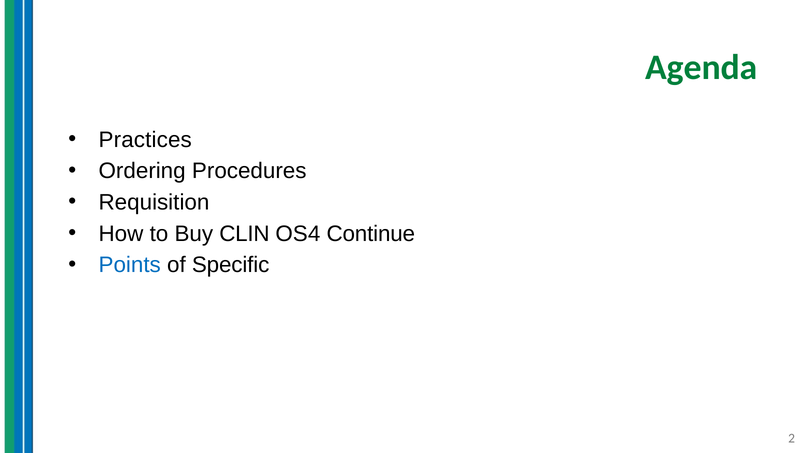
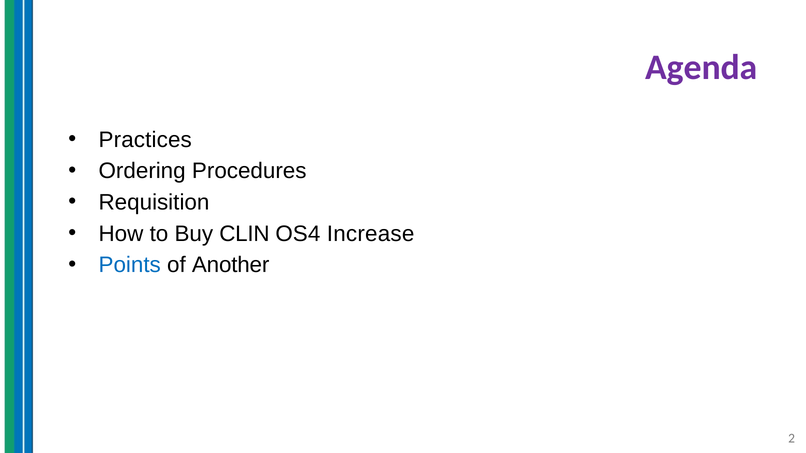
Agenda colour: green -> purple
Continue: Continue -> Increase
Specific: Specific -> Another
